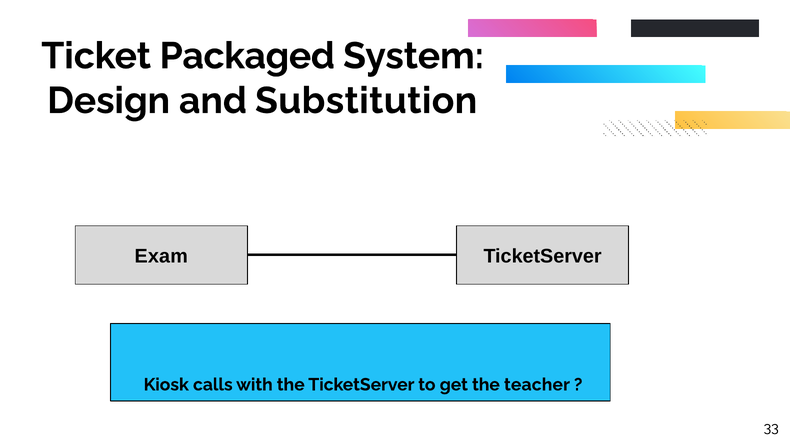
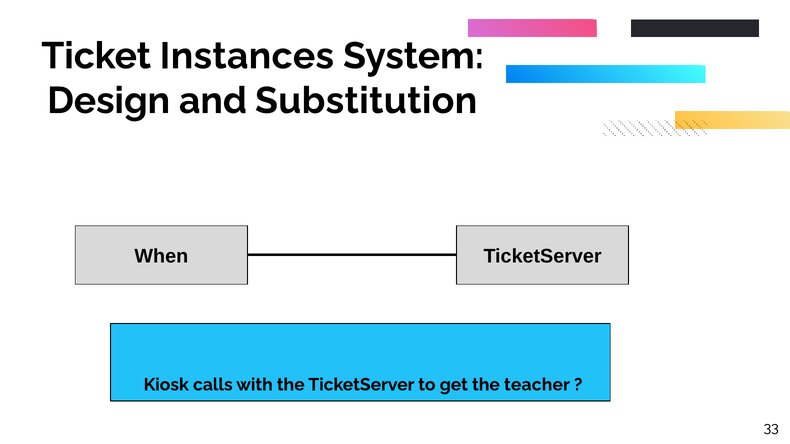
Packaged: Packaged -> Instances
Exam: Exam -> When
